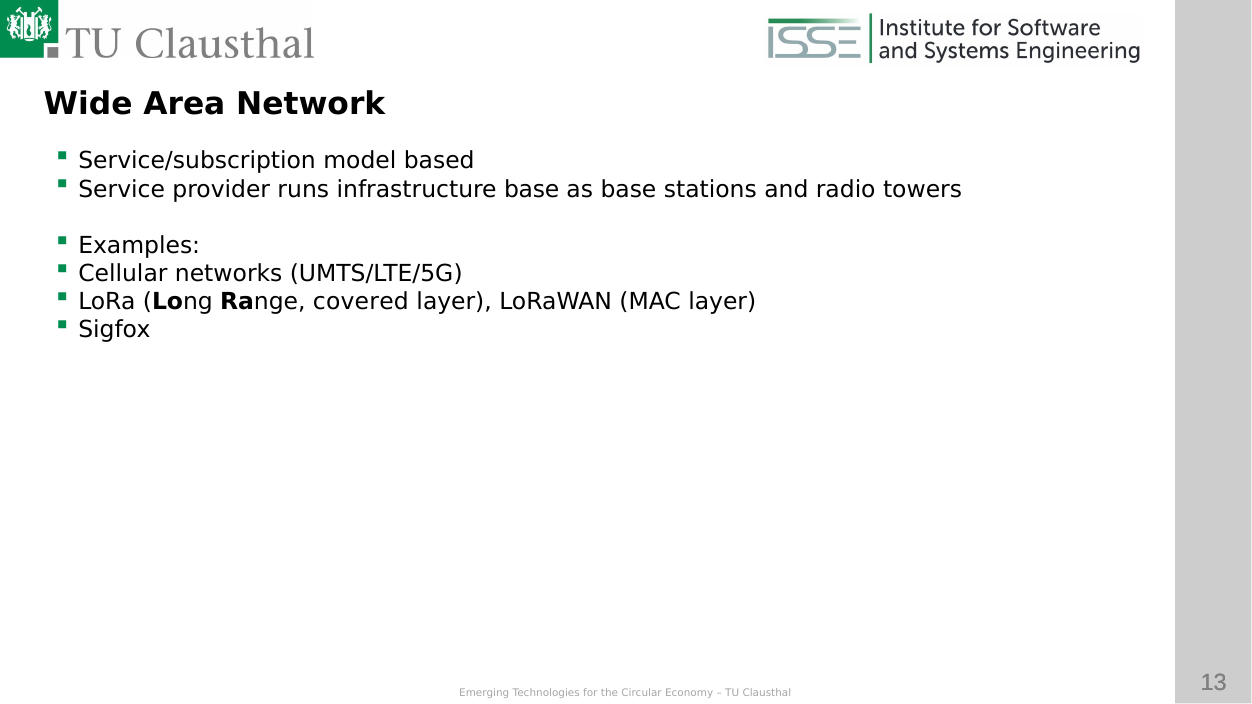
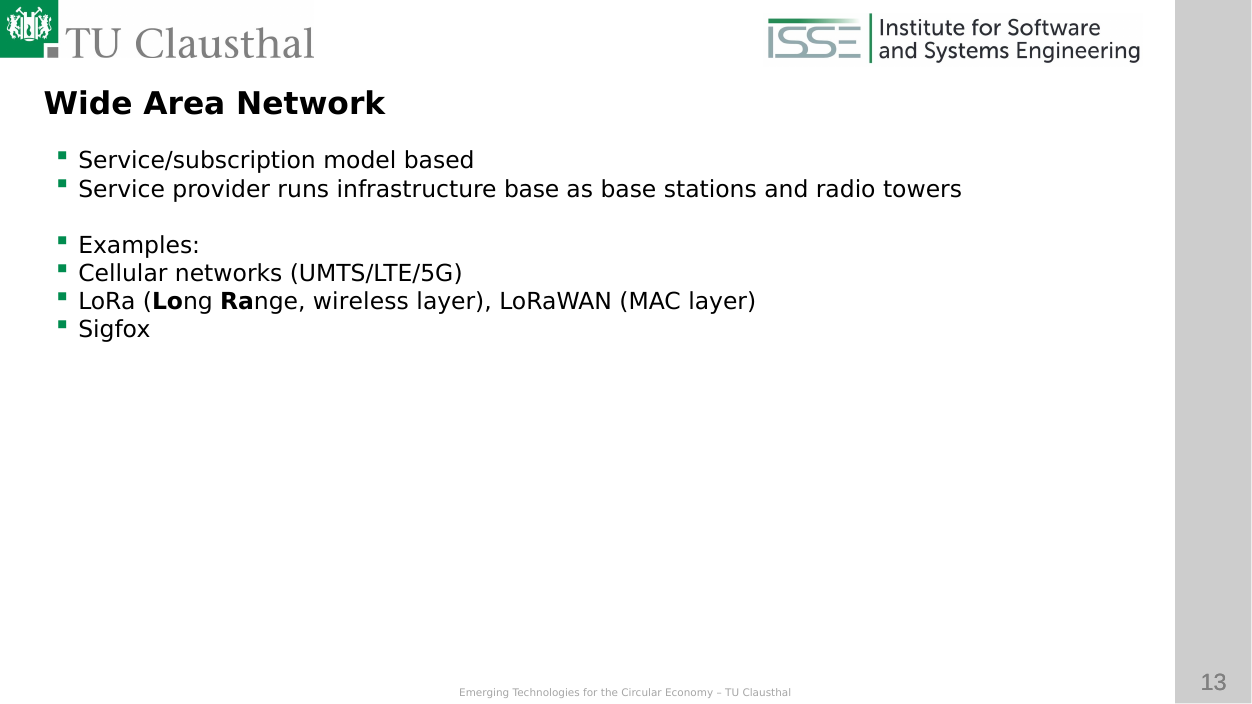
covered: covered -> wireless
